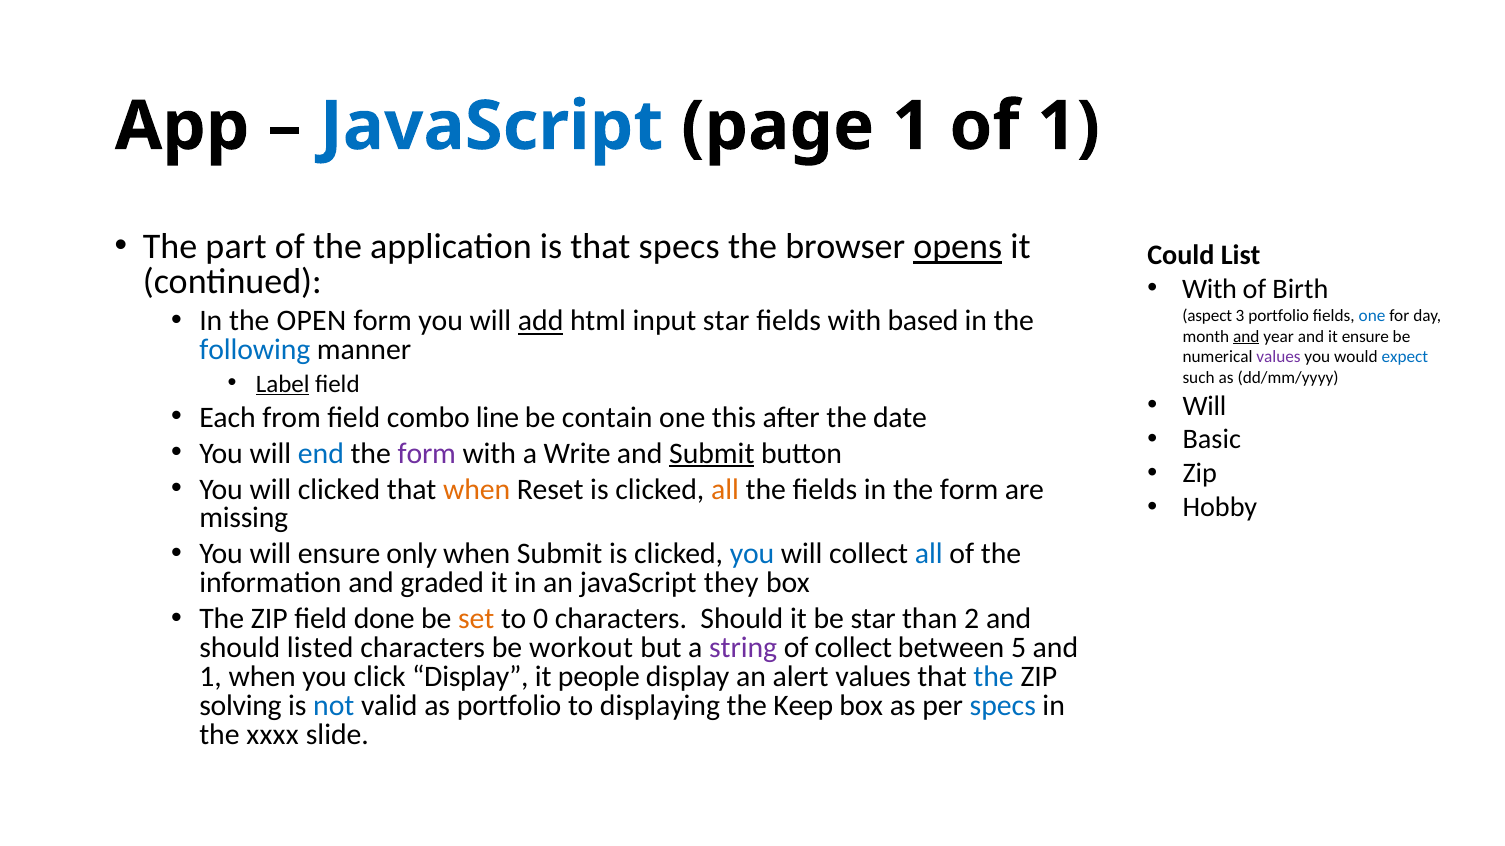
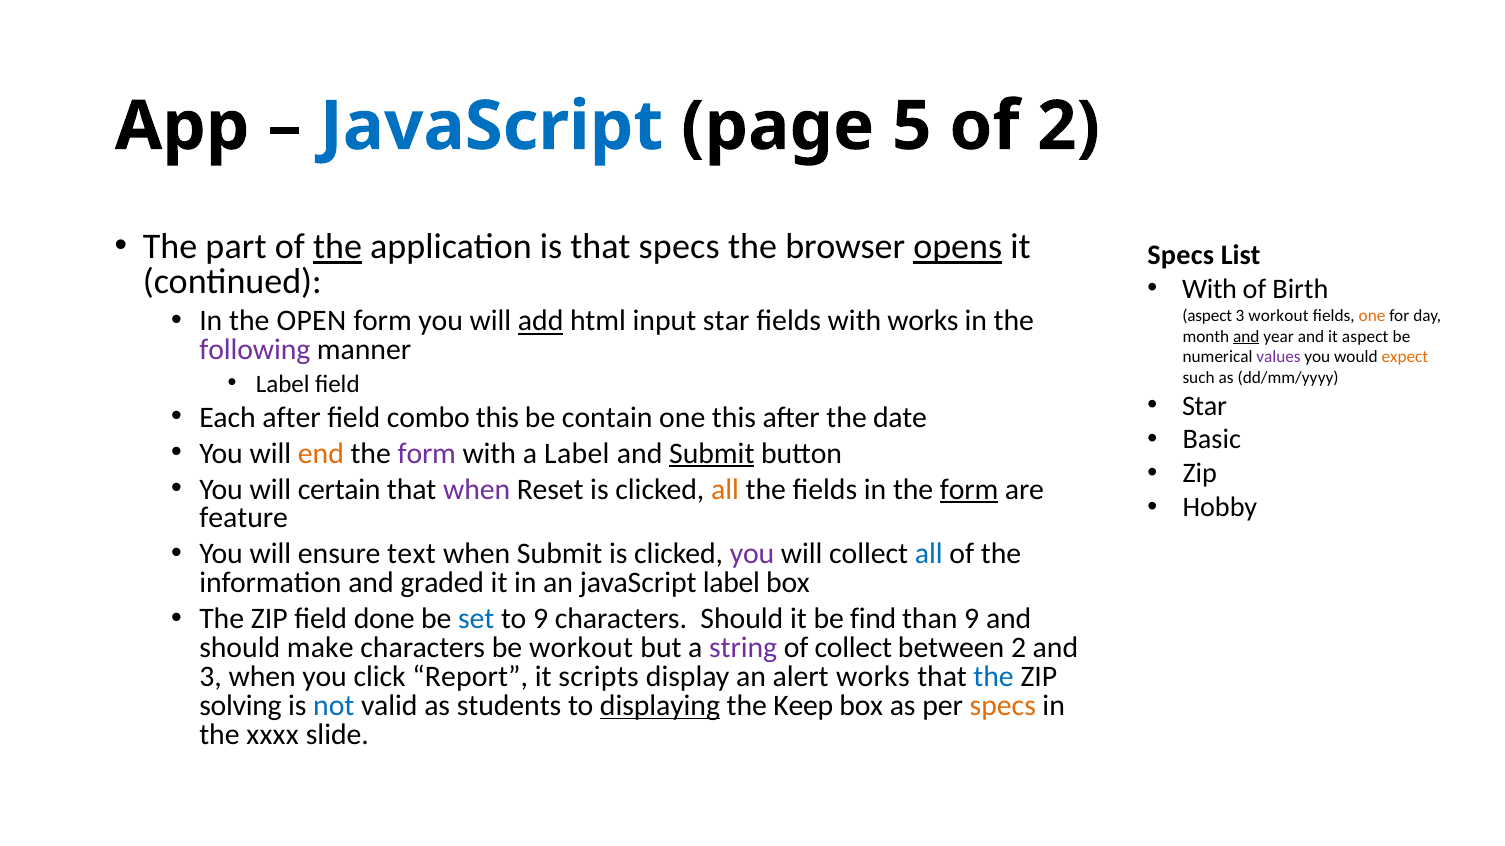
page 1: 1 -> 5
of 1: 1 -> 2
the at (337, 247) underline: none -> present
Could at (1181, 255): Could -> Specs
with based: based -> works
3 portfolio: portfolio -> workout
one at (1372, 316) colour: blue -> orange
it ensure: ensure -> aspect
following colour: blue -> purple
expect colour: blue -> orange
Label at (283, 384) underline: present -> none
Will at (1204, 406): Will -> Star
Each from: from -> after
combo line: line -> this
end colour: blue -> orange
a Write: Write -> Label
will clicked: clicked -> certain
when at (477, 490) colour: orange -> purple
form at (969, 490) underline: none -> present
missing: missing -> feature
only: only -> text
you at (752, 554) colour: blue -> purple
javaScript they: they -> label
set colour: orange -> blue
to 0: 0 -> 9
be star: star -> find
than 2: 2 -> 9
listed: listed -> make
between 5: 5 -> 2
1 at (211, 677): 1 -> 3
click Display: Display -> Report
people: people -> scripts
alert values: values -> works
as portfolio: portfolio -> students
displaying underline: none -> present
specs at (1003, 706) colour: blue -> orange
